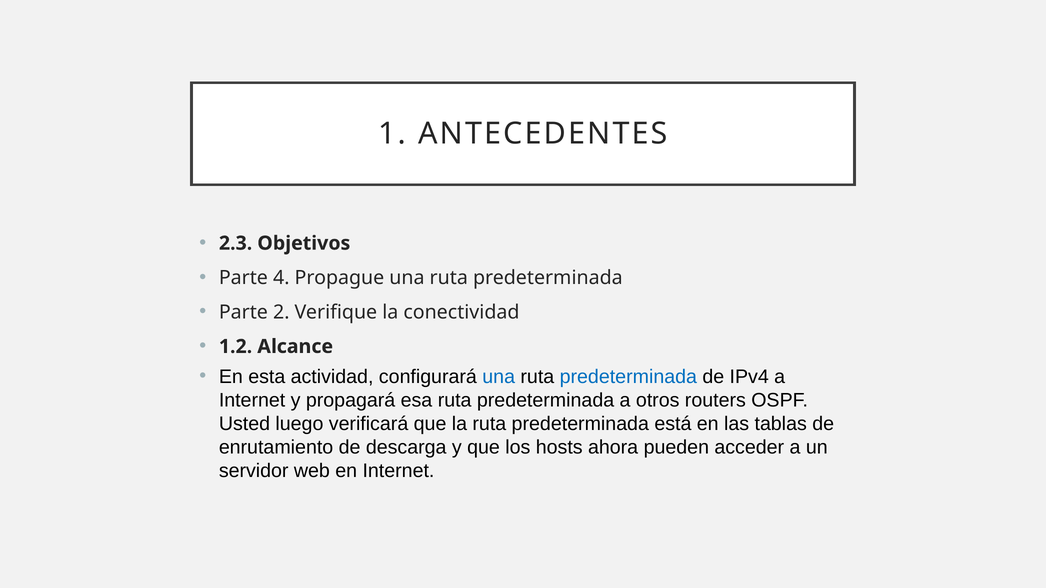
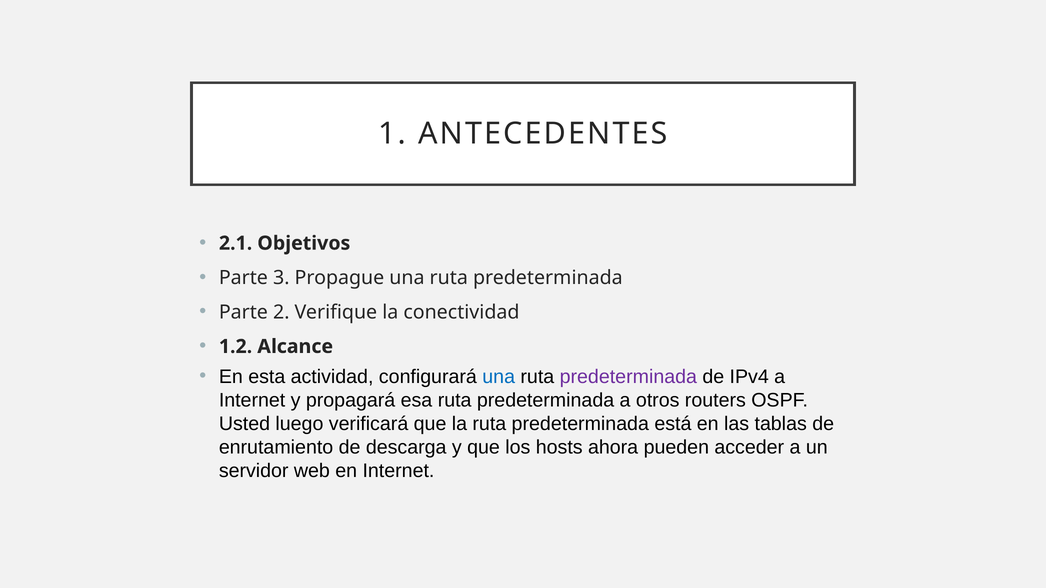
2.3: 2.3 -> 2.1
4: 4 -> 3
predeterminada at (628, 377) colour: blue -> purple
